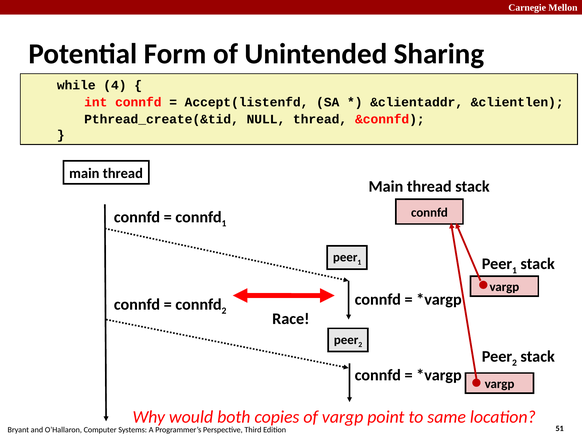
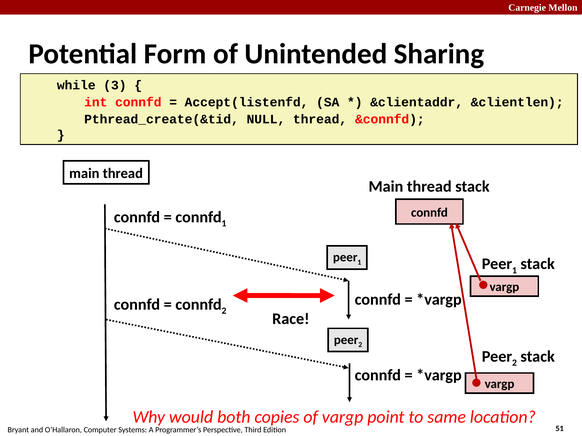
4: 4 -> 3
